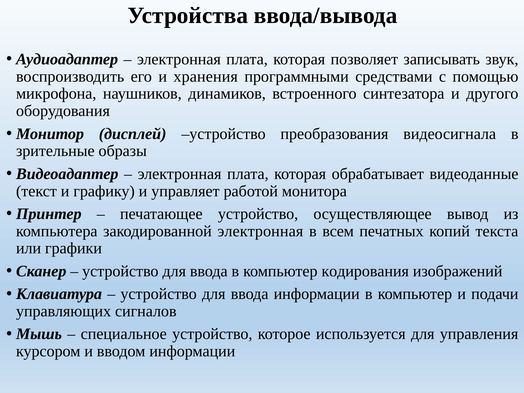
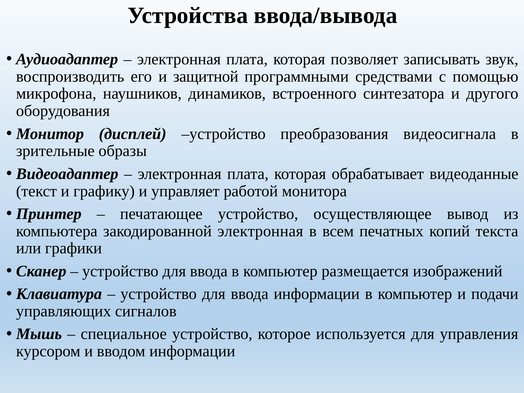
хранения: хранения -> защитной
кодирования: кодирования -> размещается
